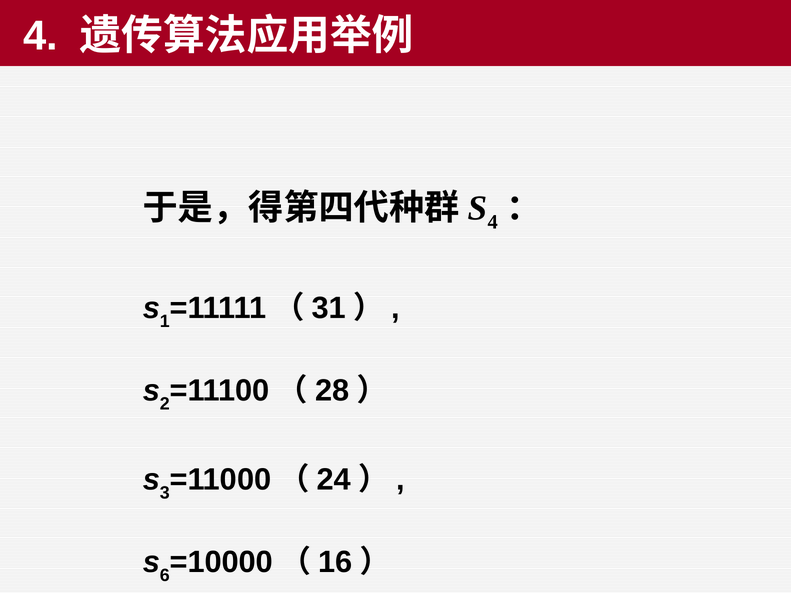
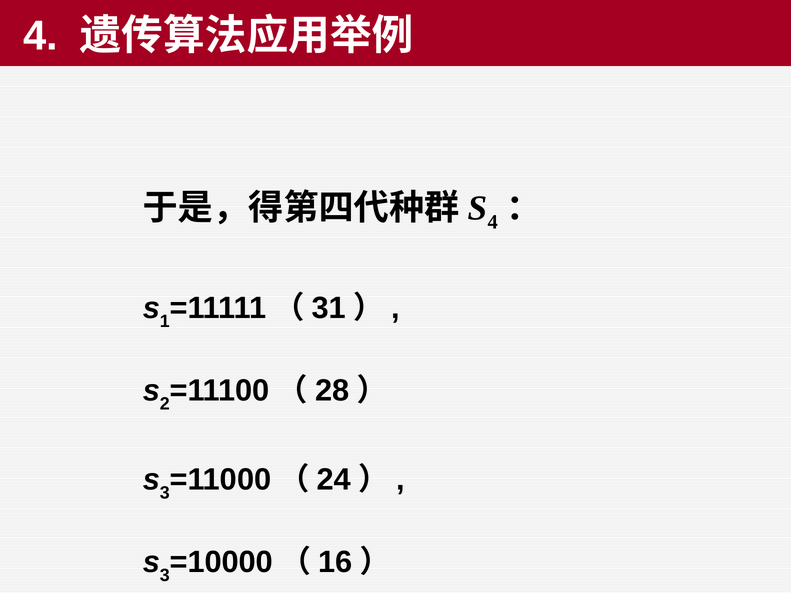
6 at (165, 576): 6 -> 3
